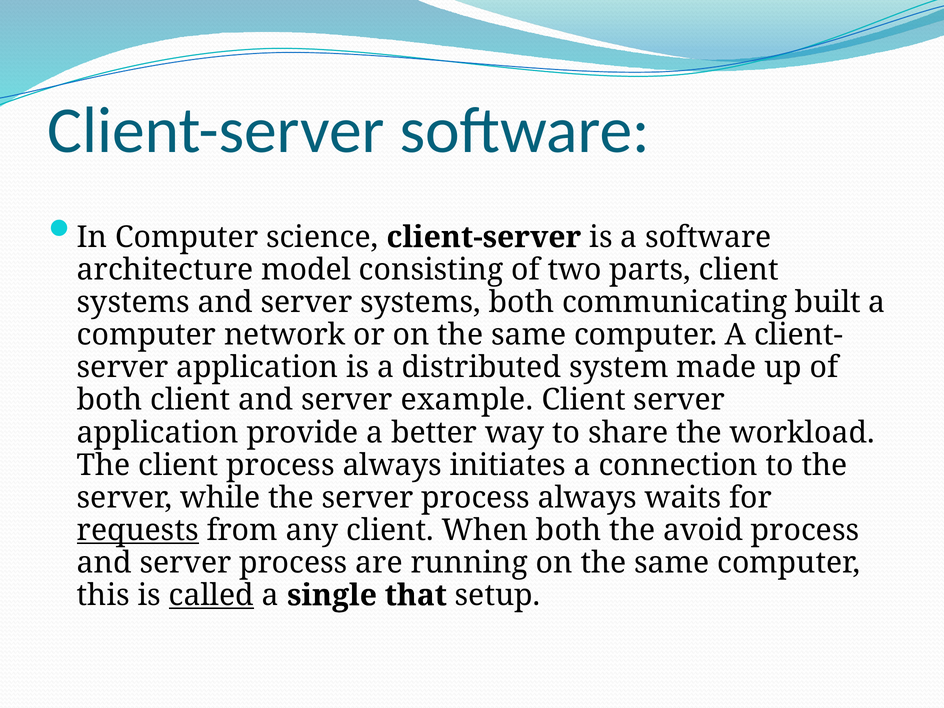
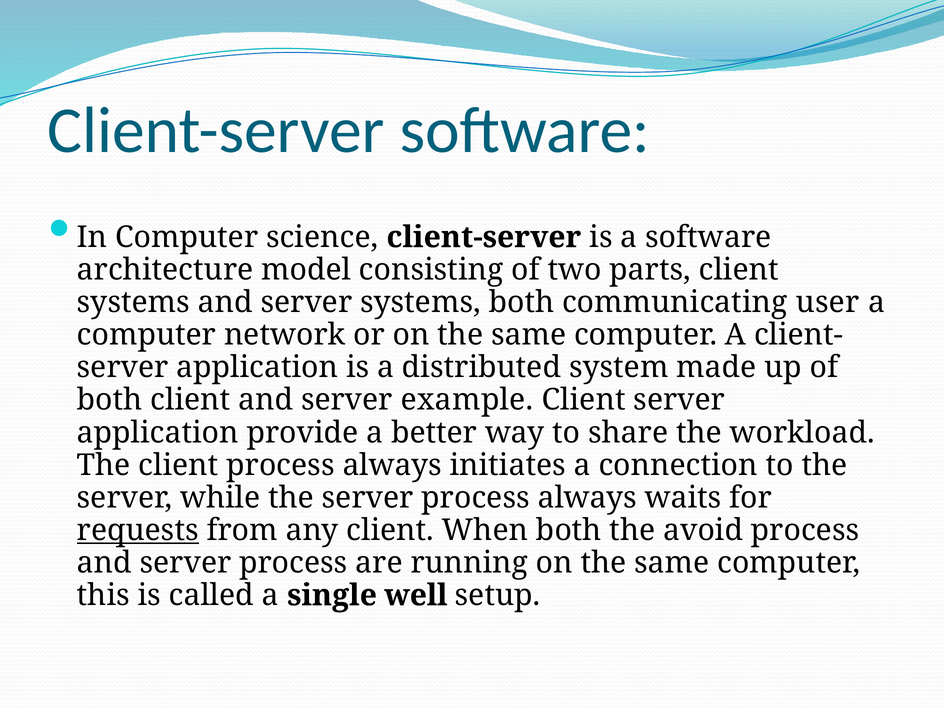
built: built -> user
called underline: present -> none
that: that -> well
